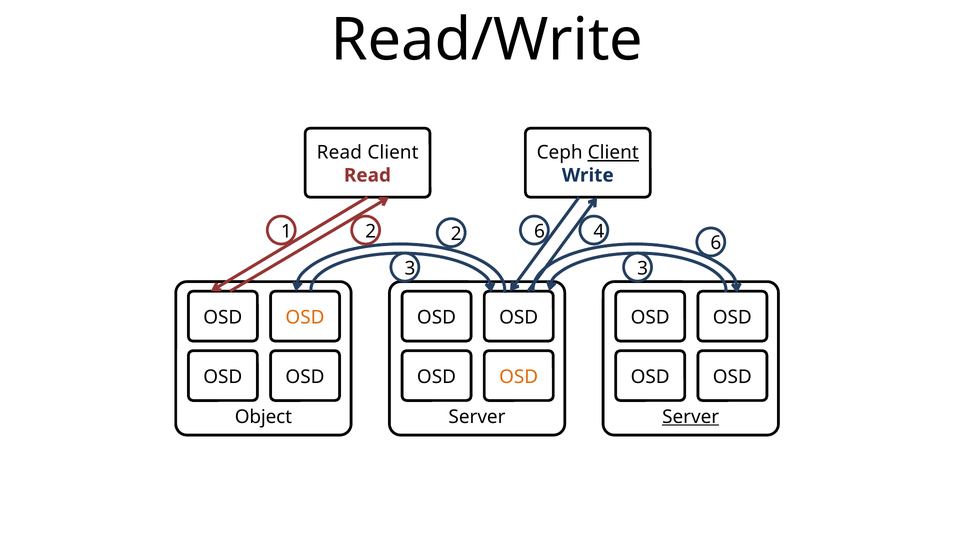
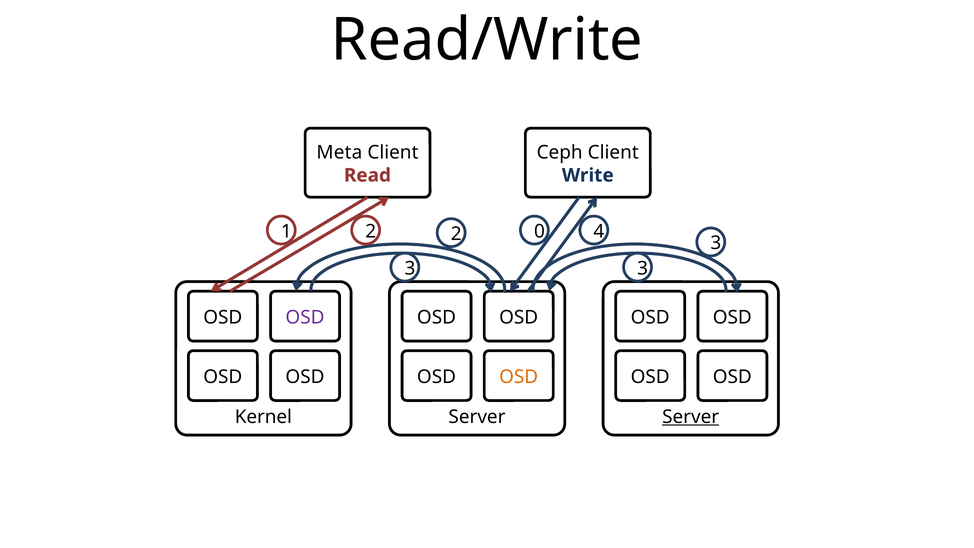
Read at (339, 153): Read -> Meta
Client at (613, 153) underline: present -> none
1 2 6: 6 -> 0
6 at (716, 243): 6 -> 3
OSD at (305, 317) colour: orange -> purple
Object: Object -> Kernel
